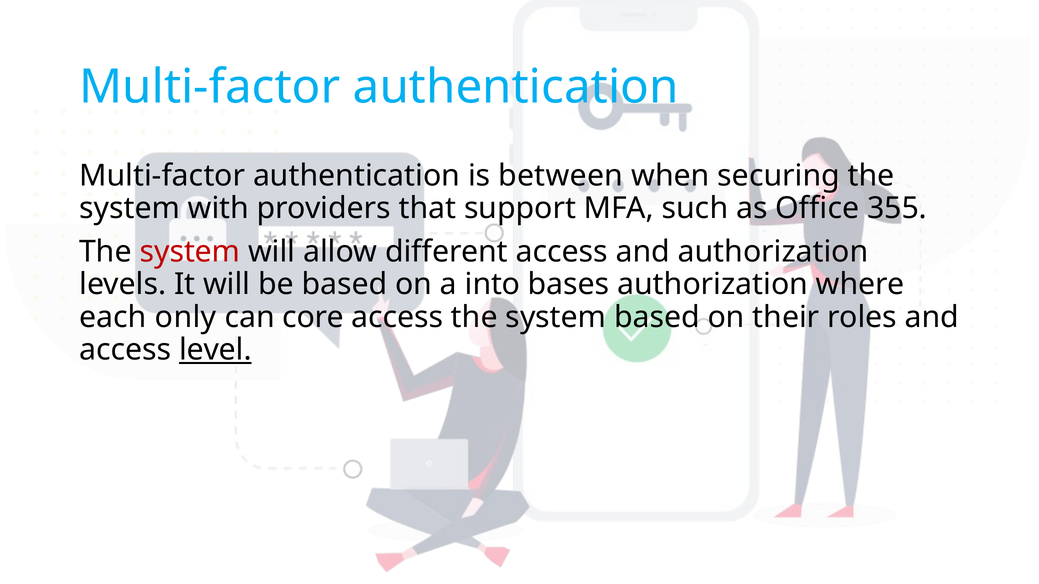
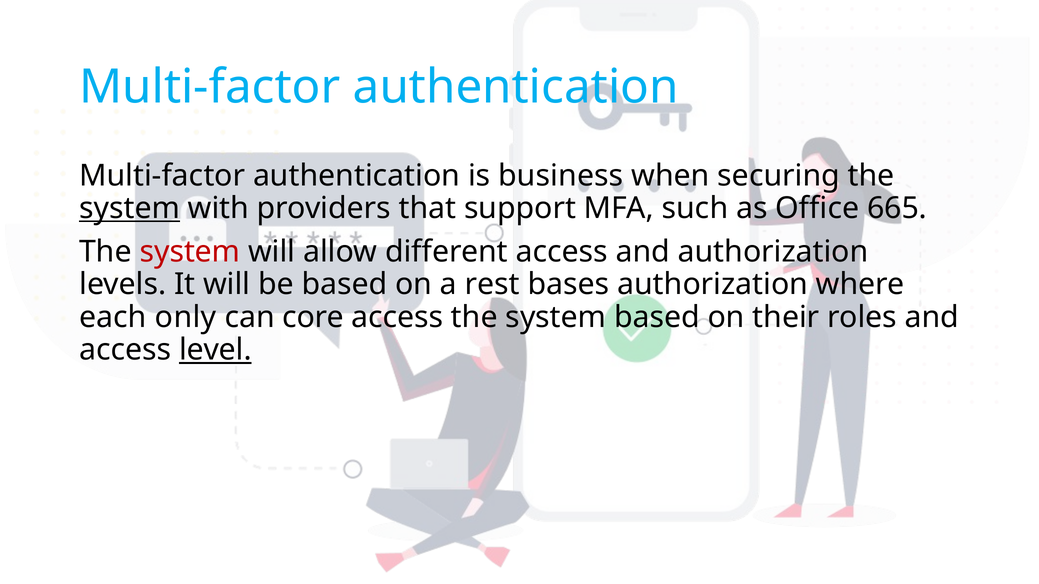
between: between -> business
system at (130, 208) underline: none -> present
355: 355 -> 665
into: into -> rest
